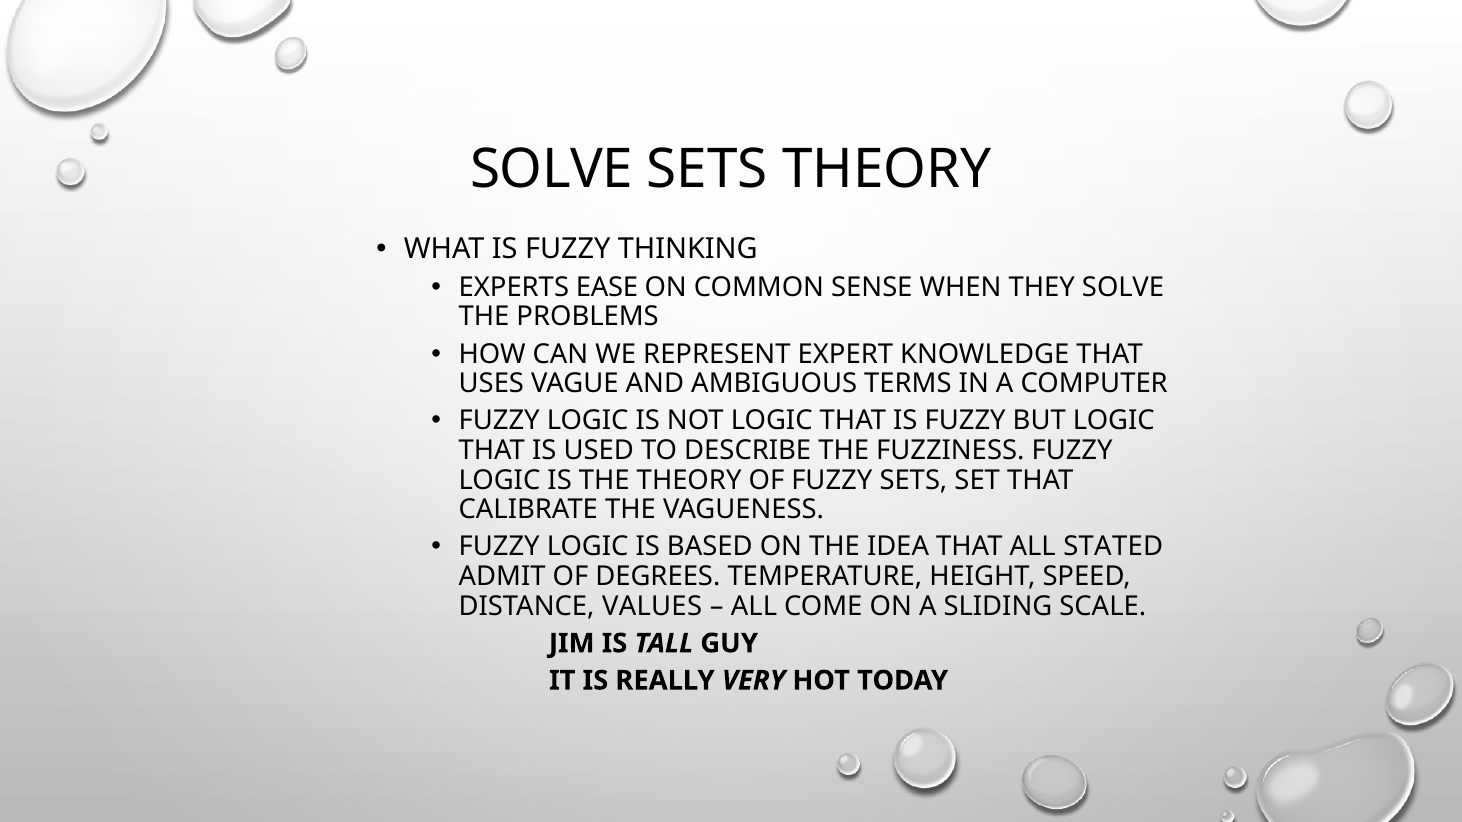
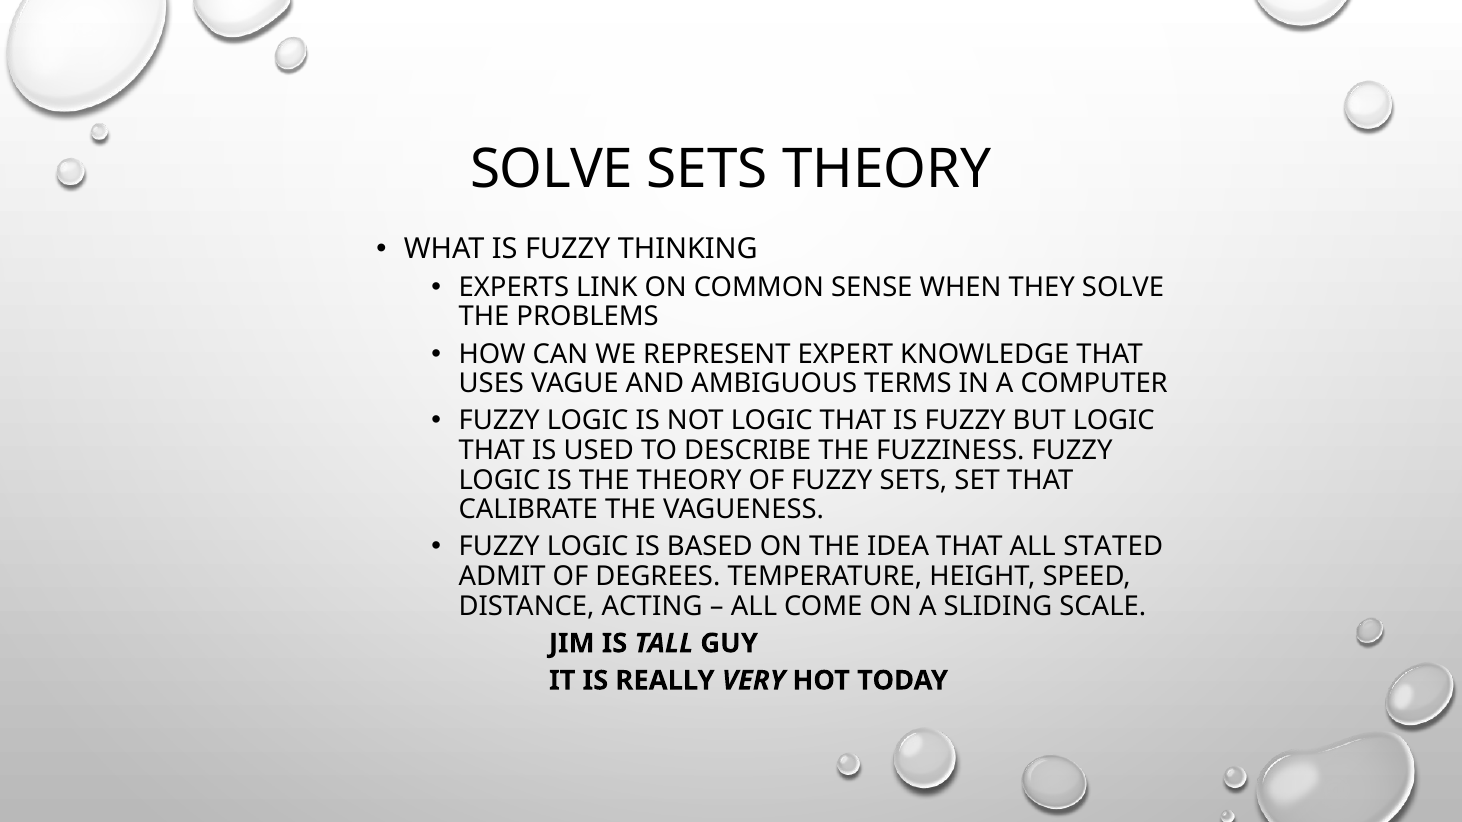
EASE: EASE -> LINK
VALUES: VALUES -> ACTING
